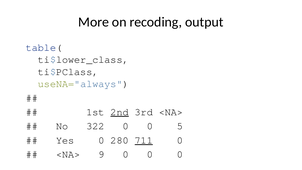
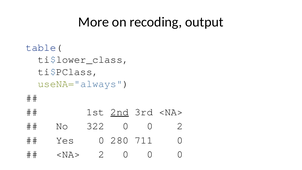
0 5: 5 -> 2
711 underline: present -> none
<NA> 9: 9 -> 2
